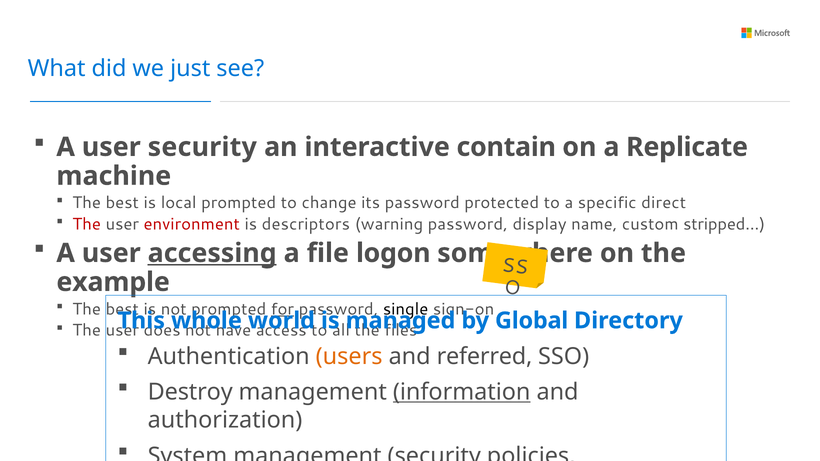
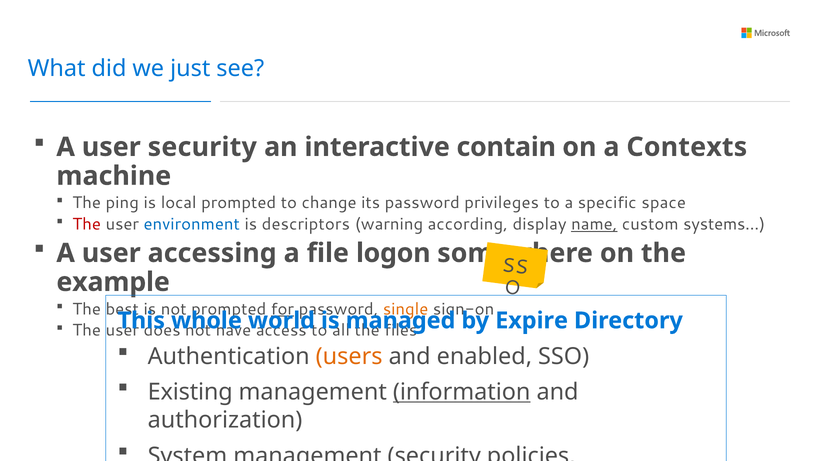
Replicate: Replicate -> Contexts
best at (122, 203): best -> ping
protected: protected -> privileges
direct: direct -> space
environment colour: red -> blue
warning password: password -> according
name underline: none -> present
stripped…: stripped… -> systems…
accessing underline: present -> none
single colour: black -> orange
Global: Global -> Expire
referred: referred -> enabled
Destroy: Destroy -> Existing
